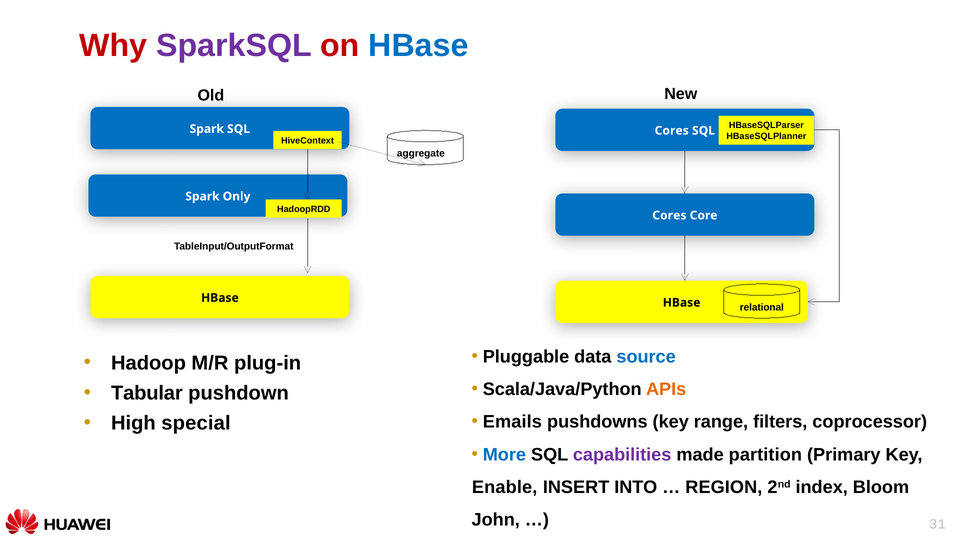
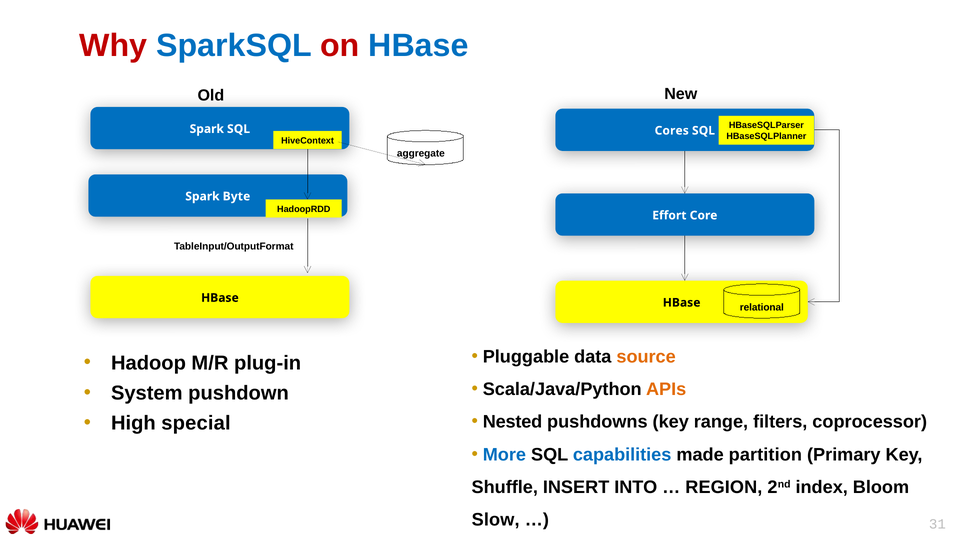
SparkSQL colour: purple -> blue
Only: Only -> Byte
Cores at (669, 215): Cores -> Effort
source colour: blue -> orange
Tabular: Tabular -> System
Emails: Emails -> Nested
capabilities colour: purple -> blue
Enable: Enable -> Shuffle
John: John -> Slow
